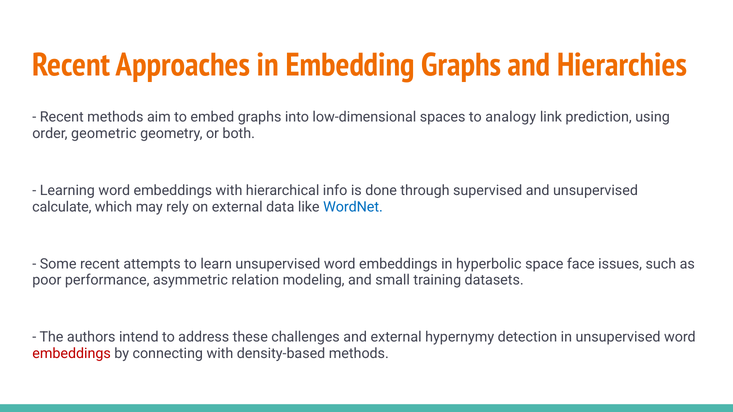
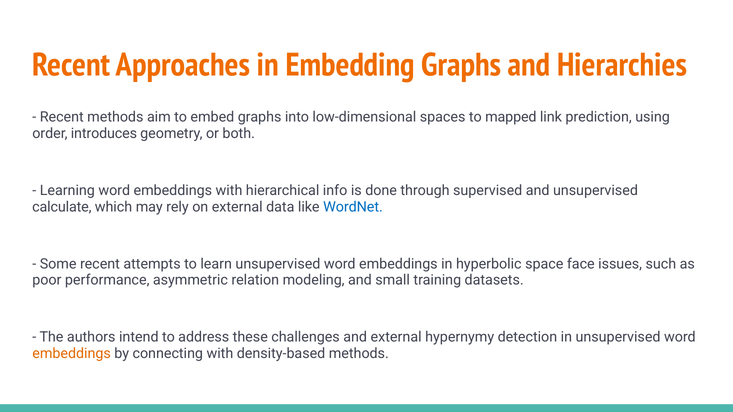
analogy: analogy -> mapped
geometric: geometric -> introduces
embeddings at (72, 354) colour: red -> orange
